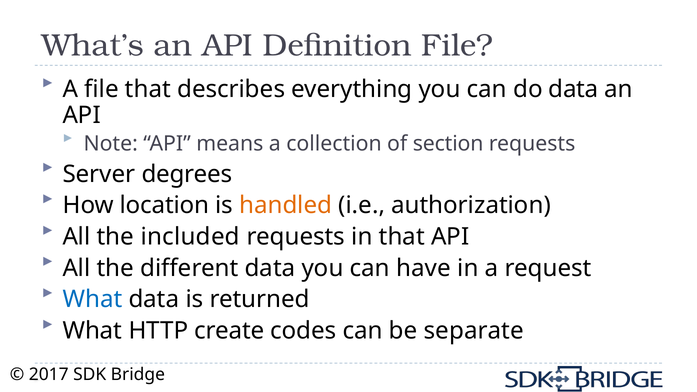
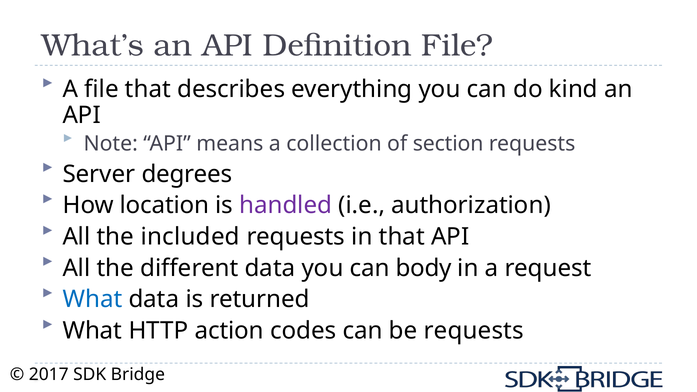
do data: data -> kind
handled colour: orange -> purple
have: have -> body
create: create -> action
be separate: separate -> requests
